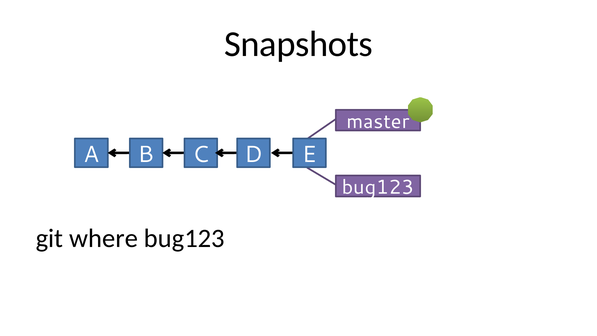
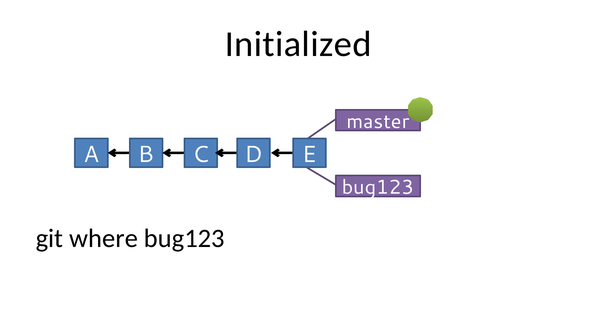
Snapshots: Snapshots -> Initialized
